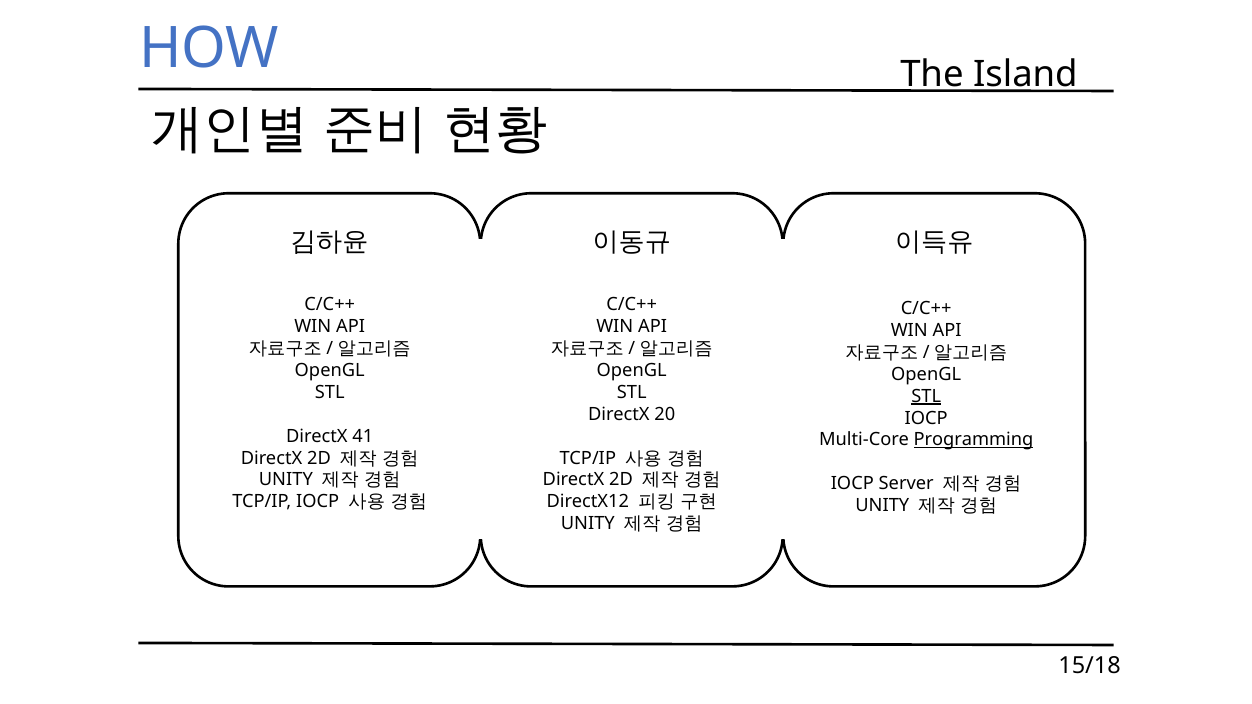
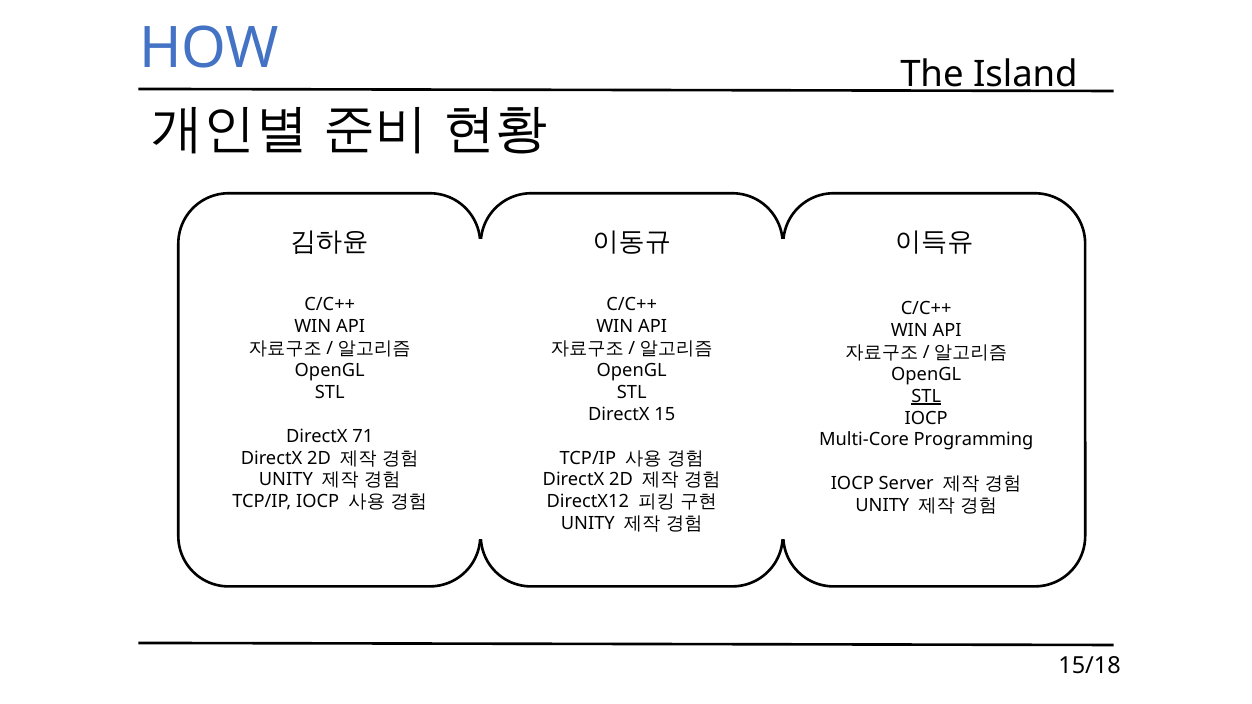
20: 20 -> 15
41: 41 -> 71
Programming underline: present -> none
